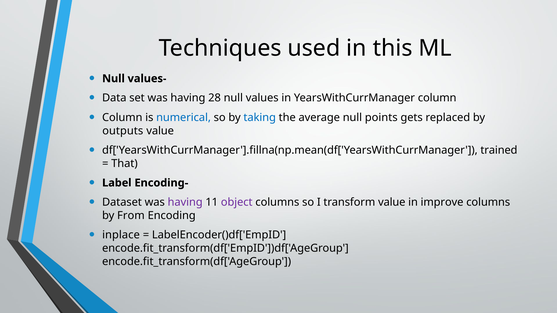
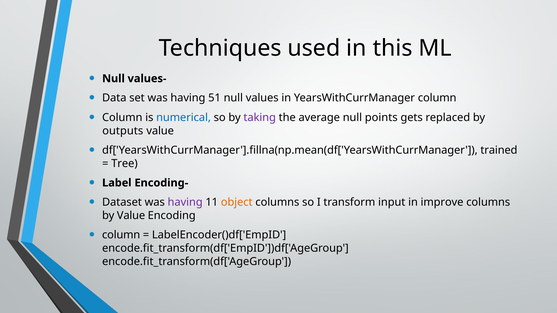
28: 28 -> 51
taking colour: blue -> purple
That: That -> Tree
object colour: purple -> orange
transform value: value -> input
by From: From -> Value
inplace at (121, 235): inplace -> column
